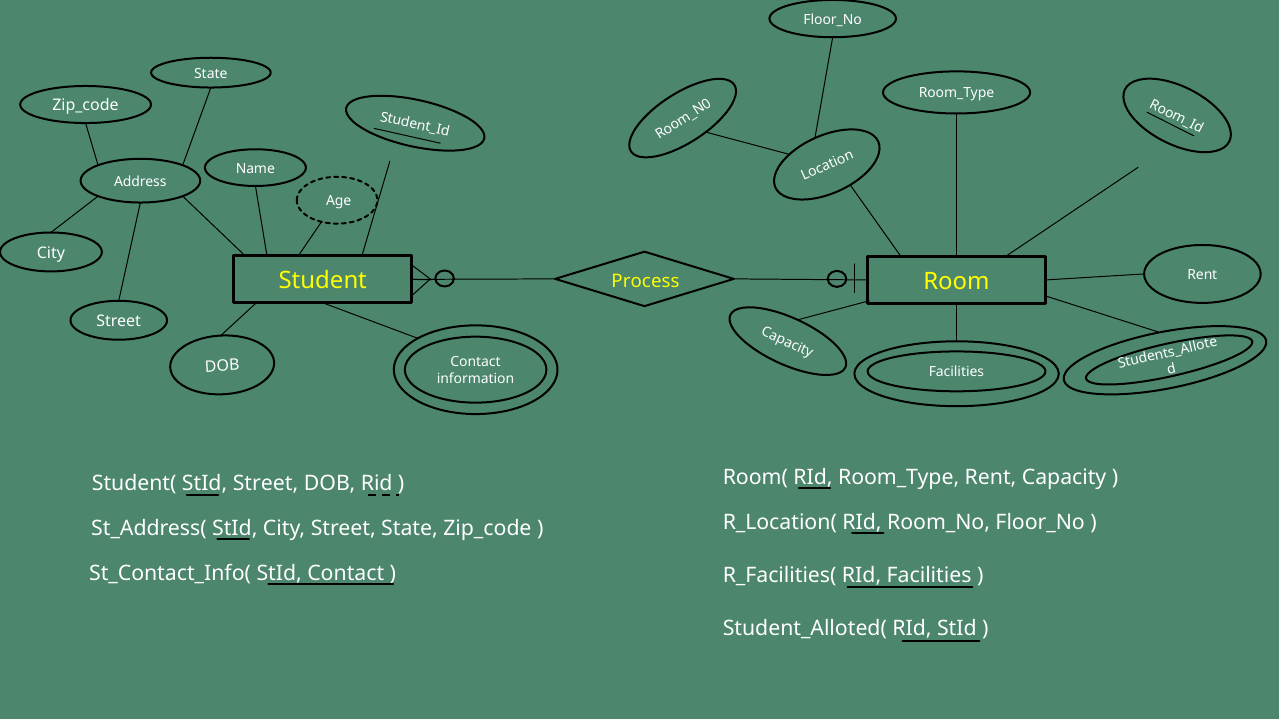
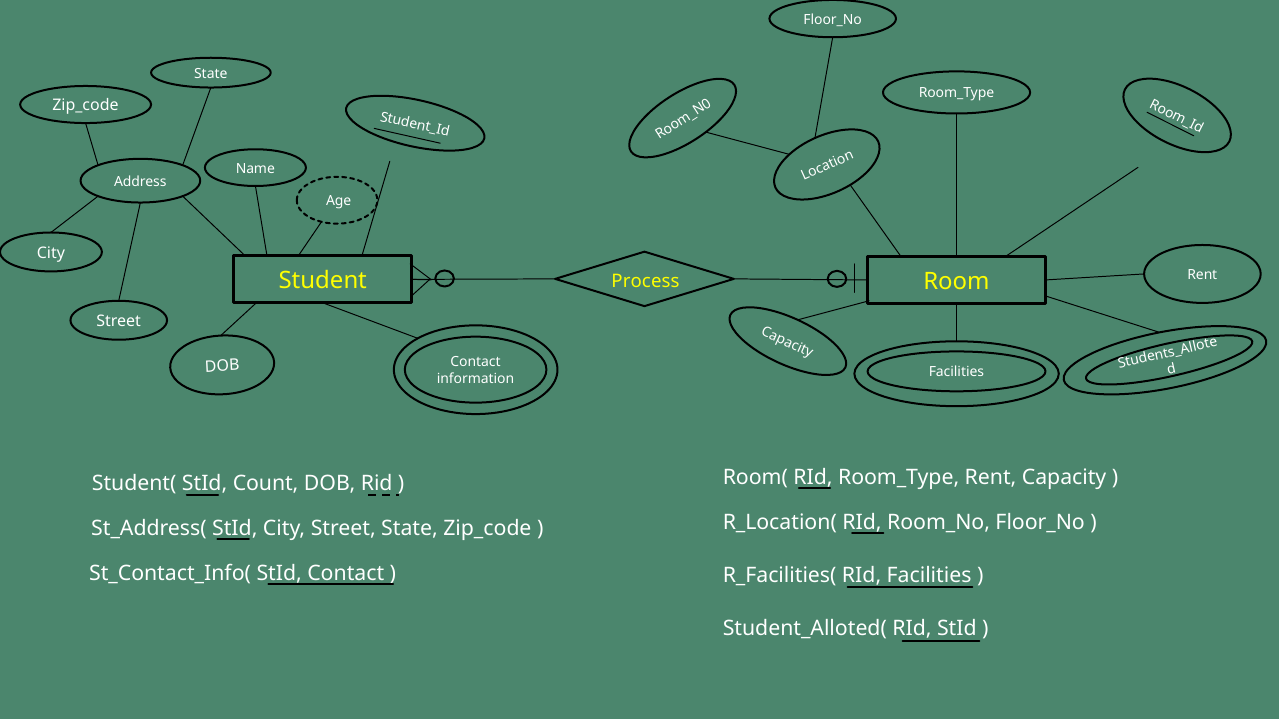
StId Street: Street -> Count
